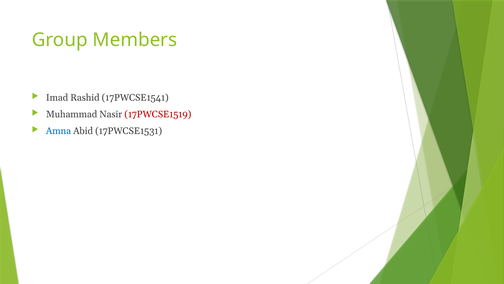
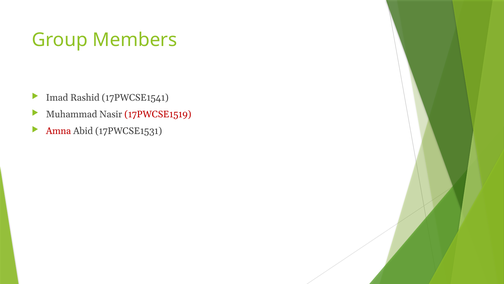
Amna colour: blue -> red
